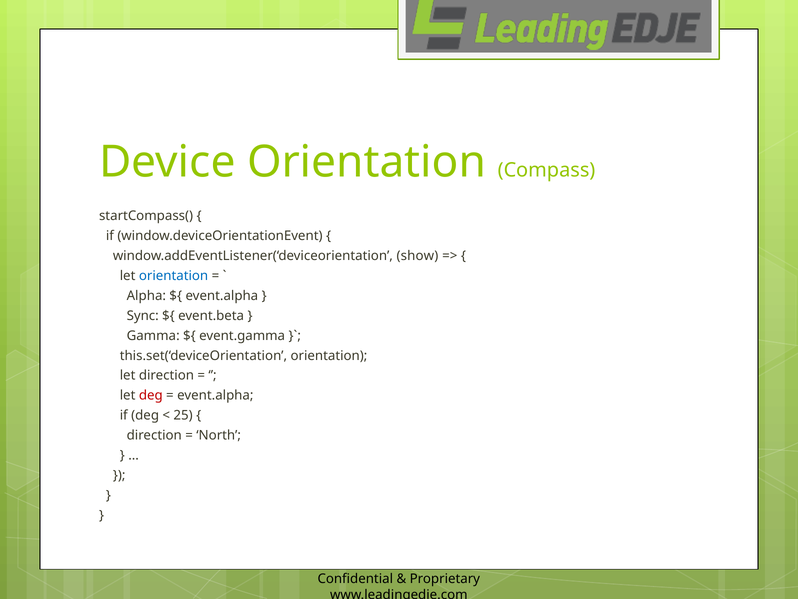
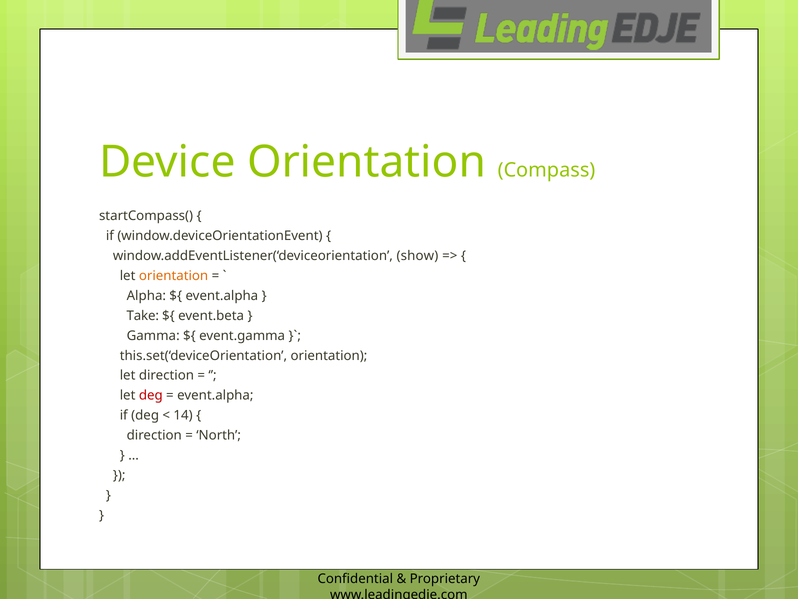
orientation at (174, 276) colour: blue -> orange
Sync: Sync -> Take
25: 25 -> 14
